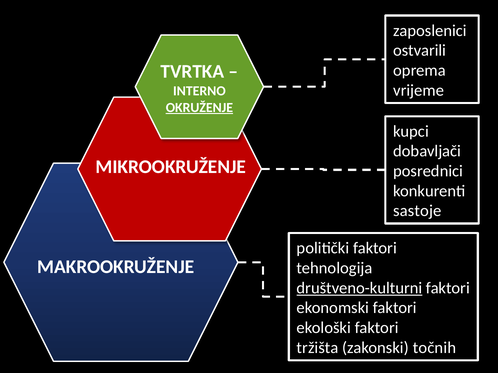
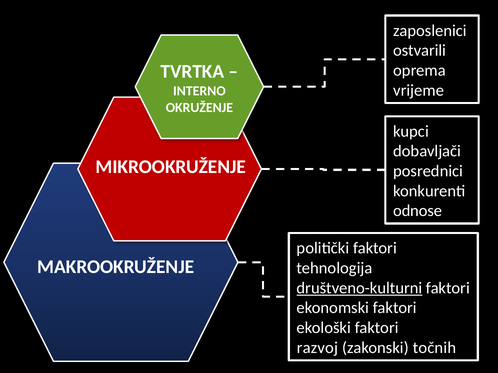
OKRUŽENJE underline: present -> none
sastoje: sastoje -> odnose
tržišta: tržišta -> razvoj
